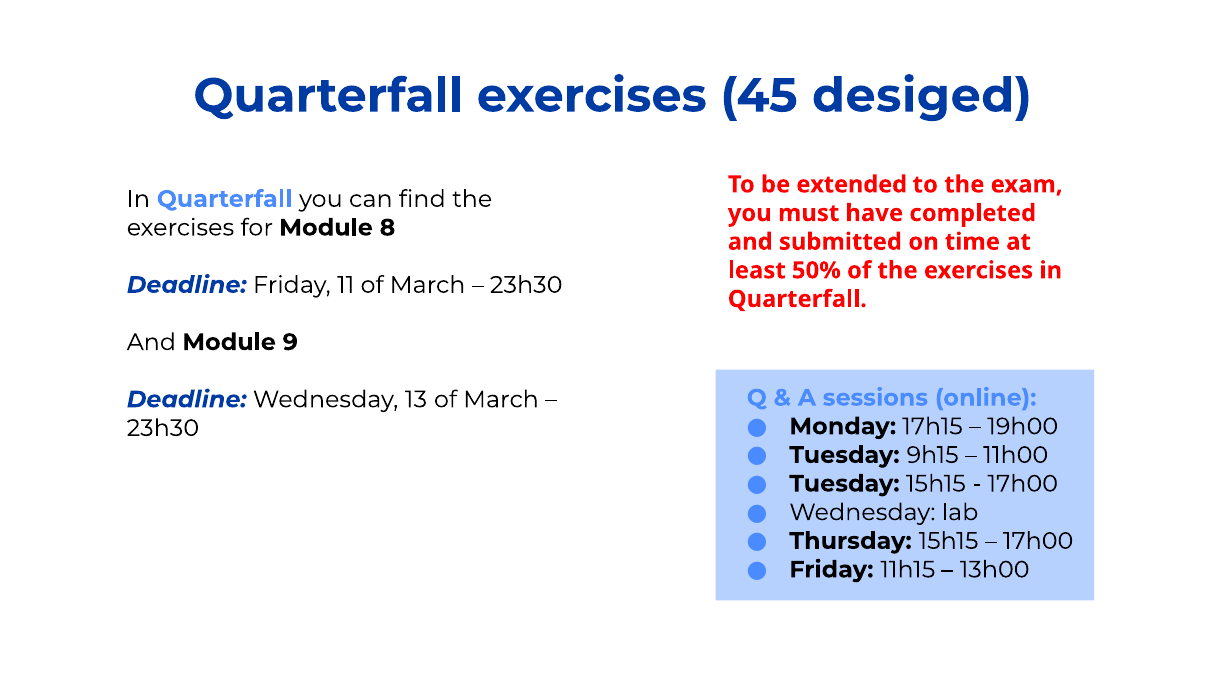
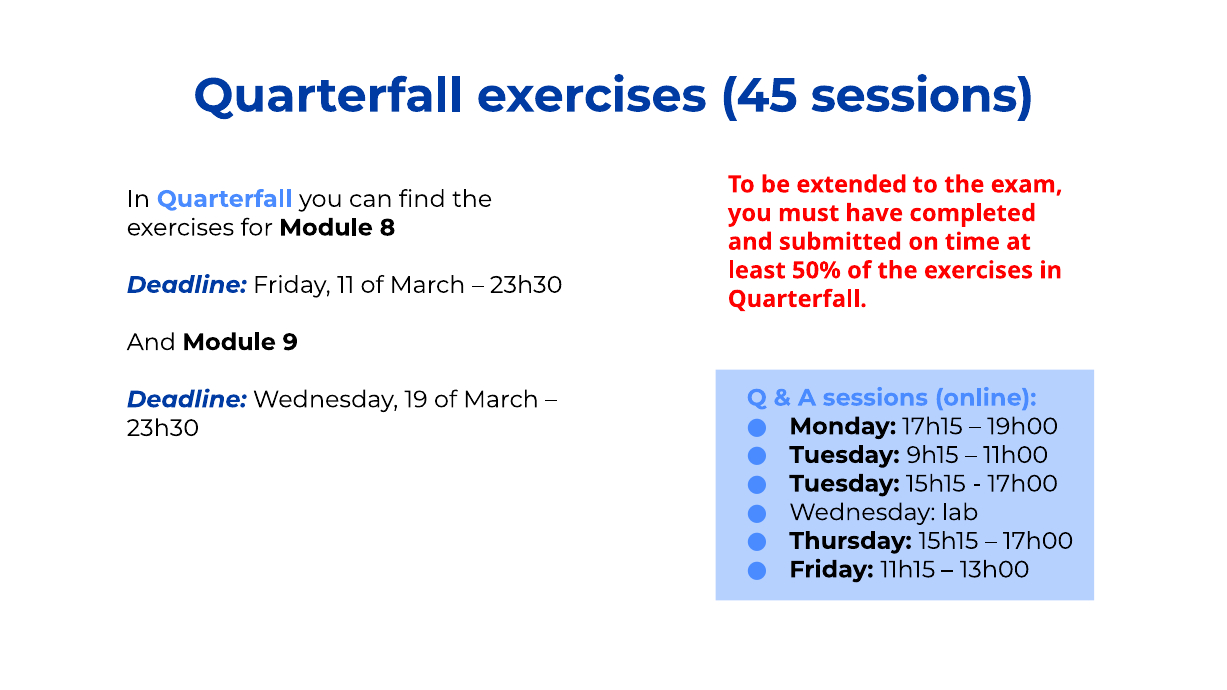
45 desiged: desiged -> sessions
13: 13 -> 19
